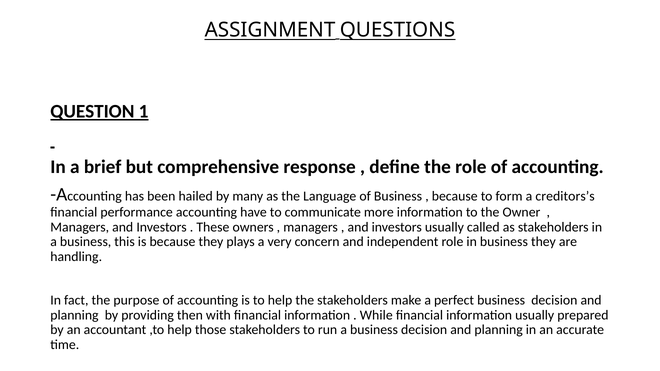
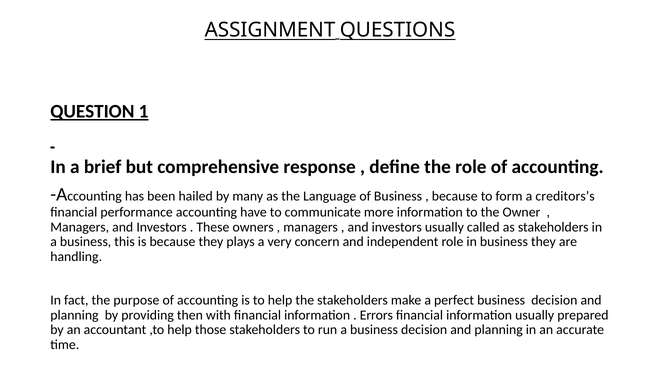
While: While -> Errors
